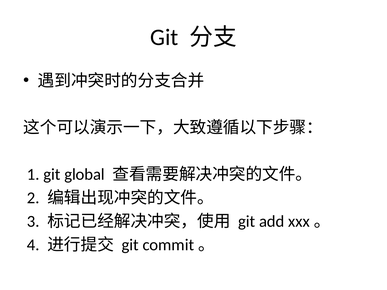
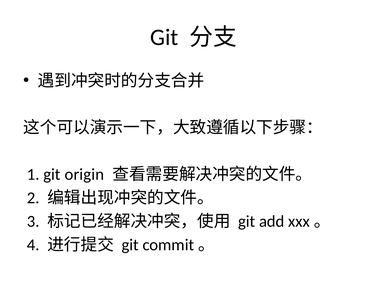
global: global -> origin
